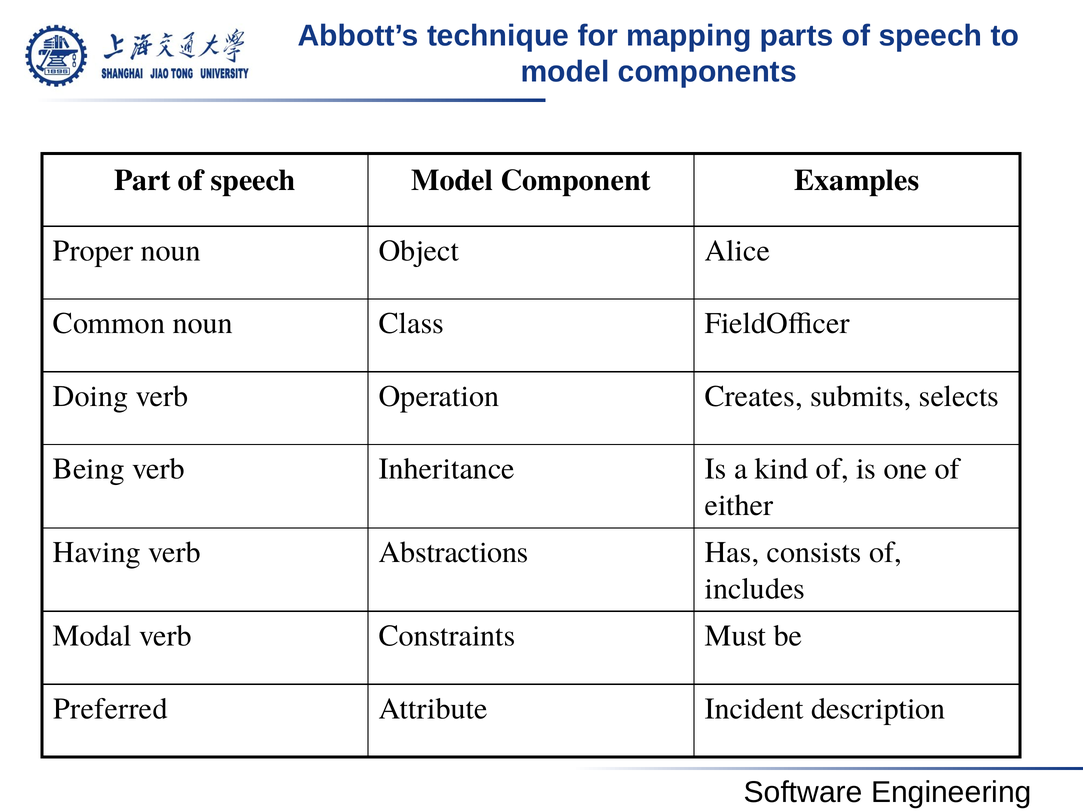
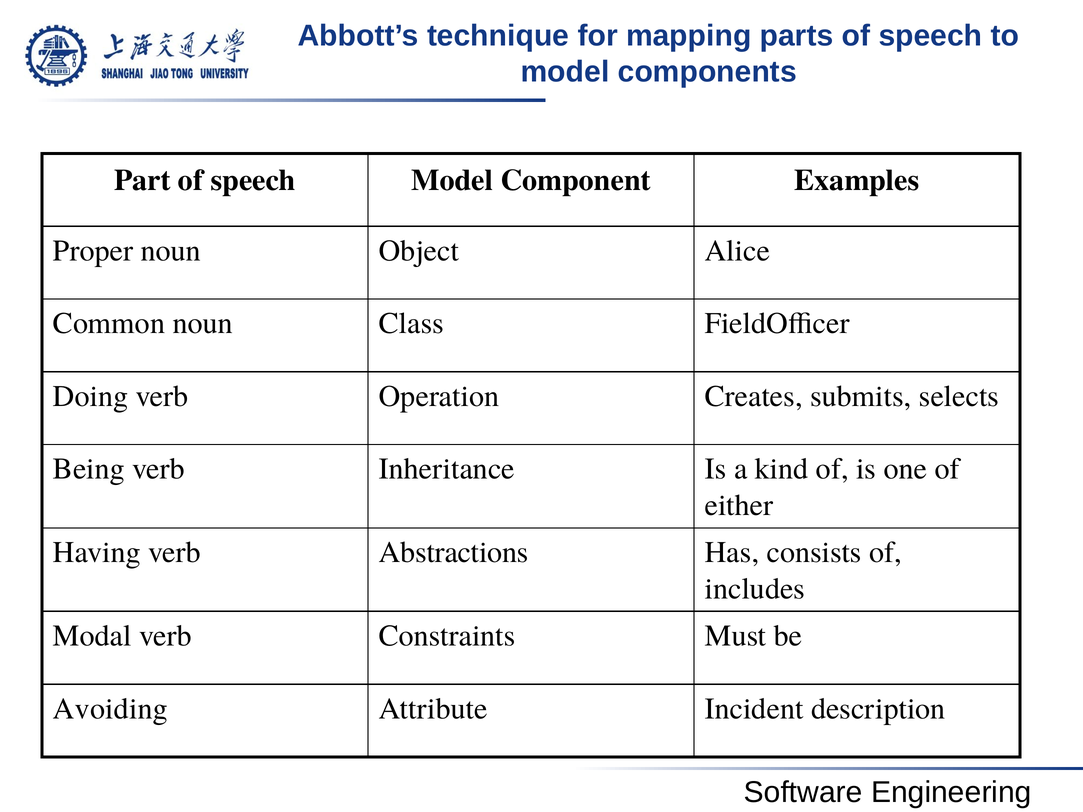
Preferred: Preferred -> Avoiding
